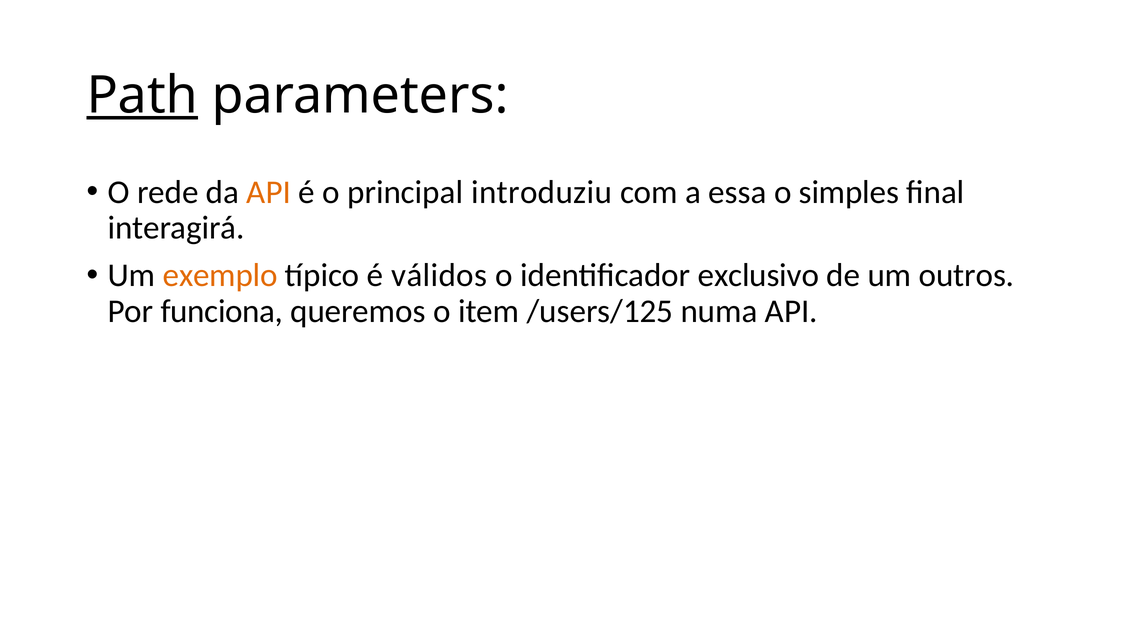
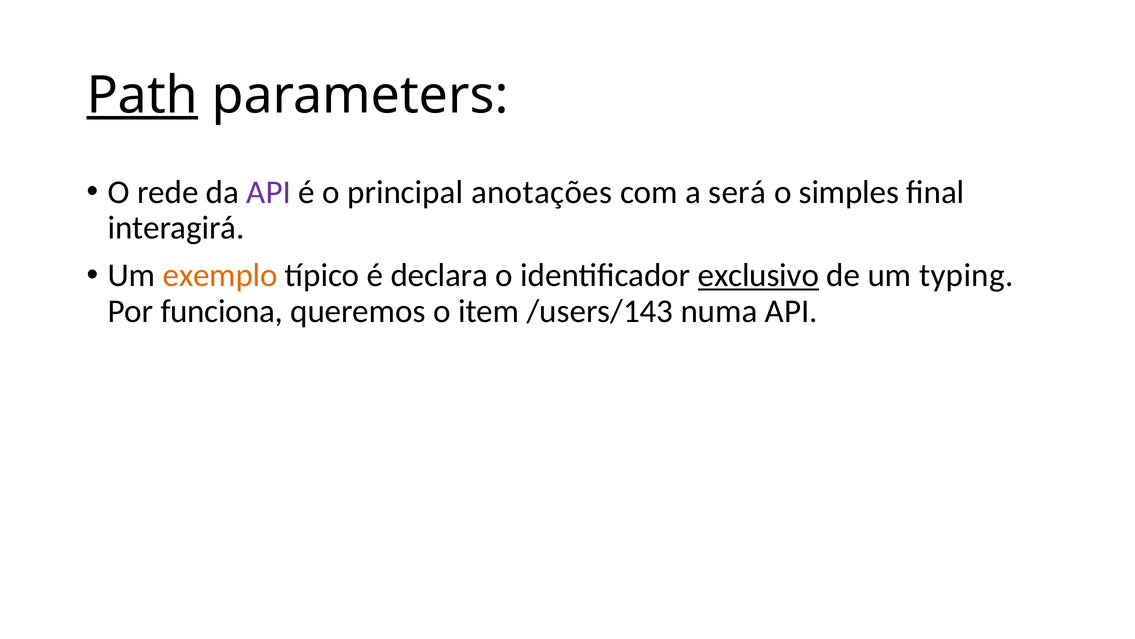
API at (269, 192) colour: orange -> purple
introduziu: introduziu -> anotações
essa: essa -> será
válidos: válidos -> declara
exclusivo underline: none -> present
outros: outros -> typing
/users/125: /users/125 -> /users/143
